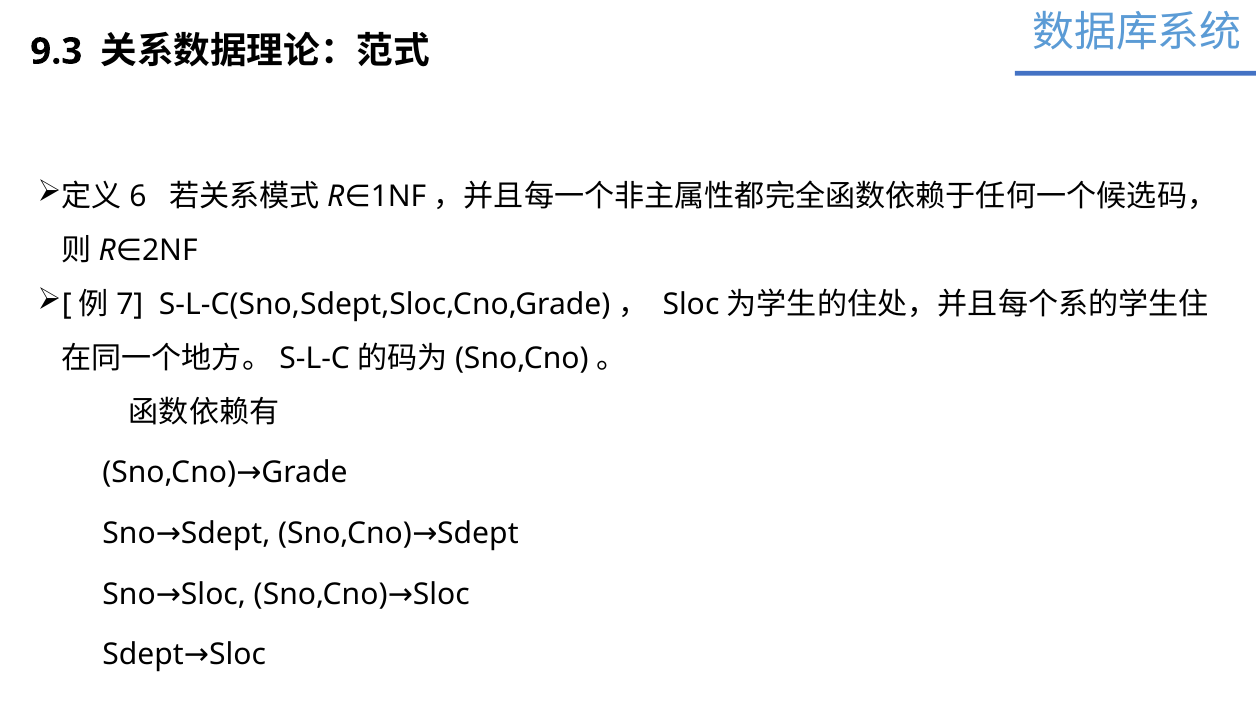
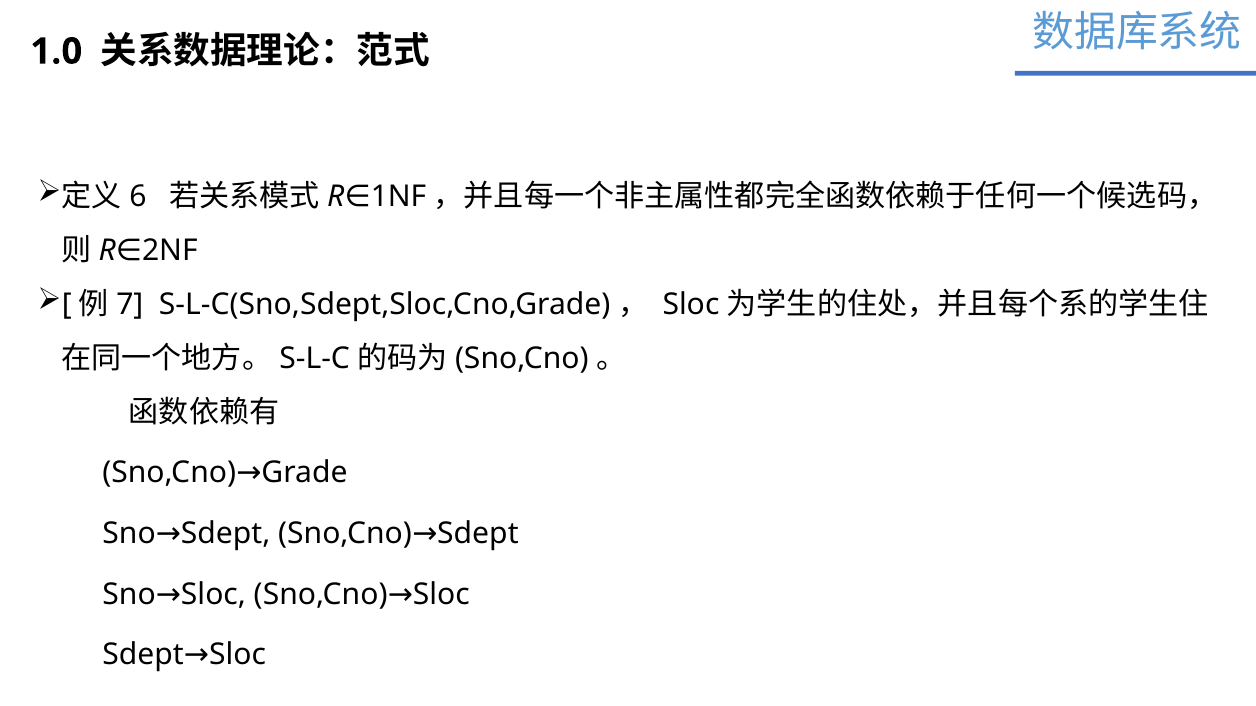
9.3: 9.3 -> 1.0
